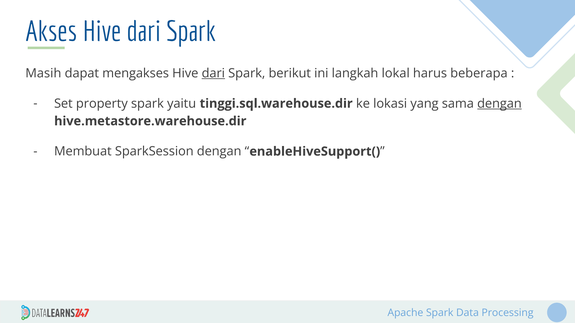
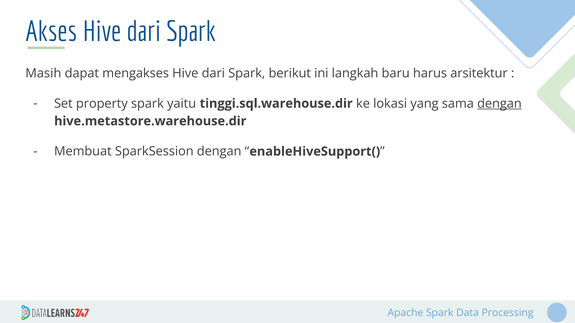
dari at (213, 73) underline: present -> none
lokal: lokal -> baru
beberapa: beberapa -> arsitektur
